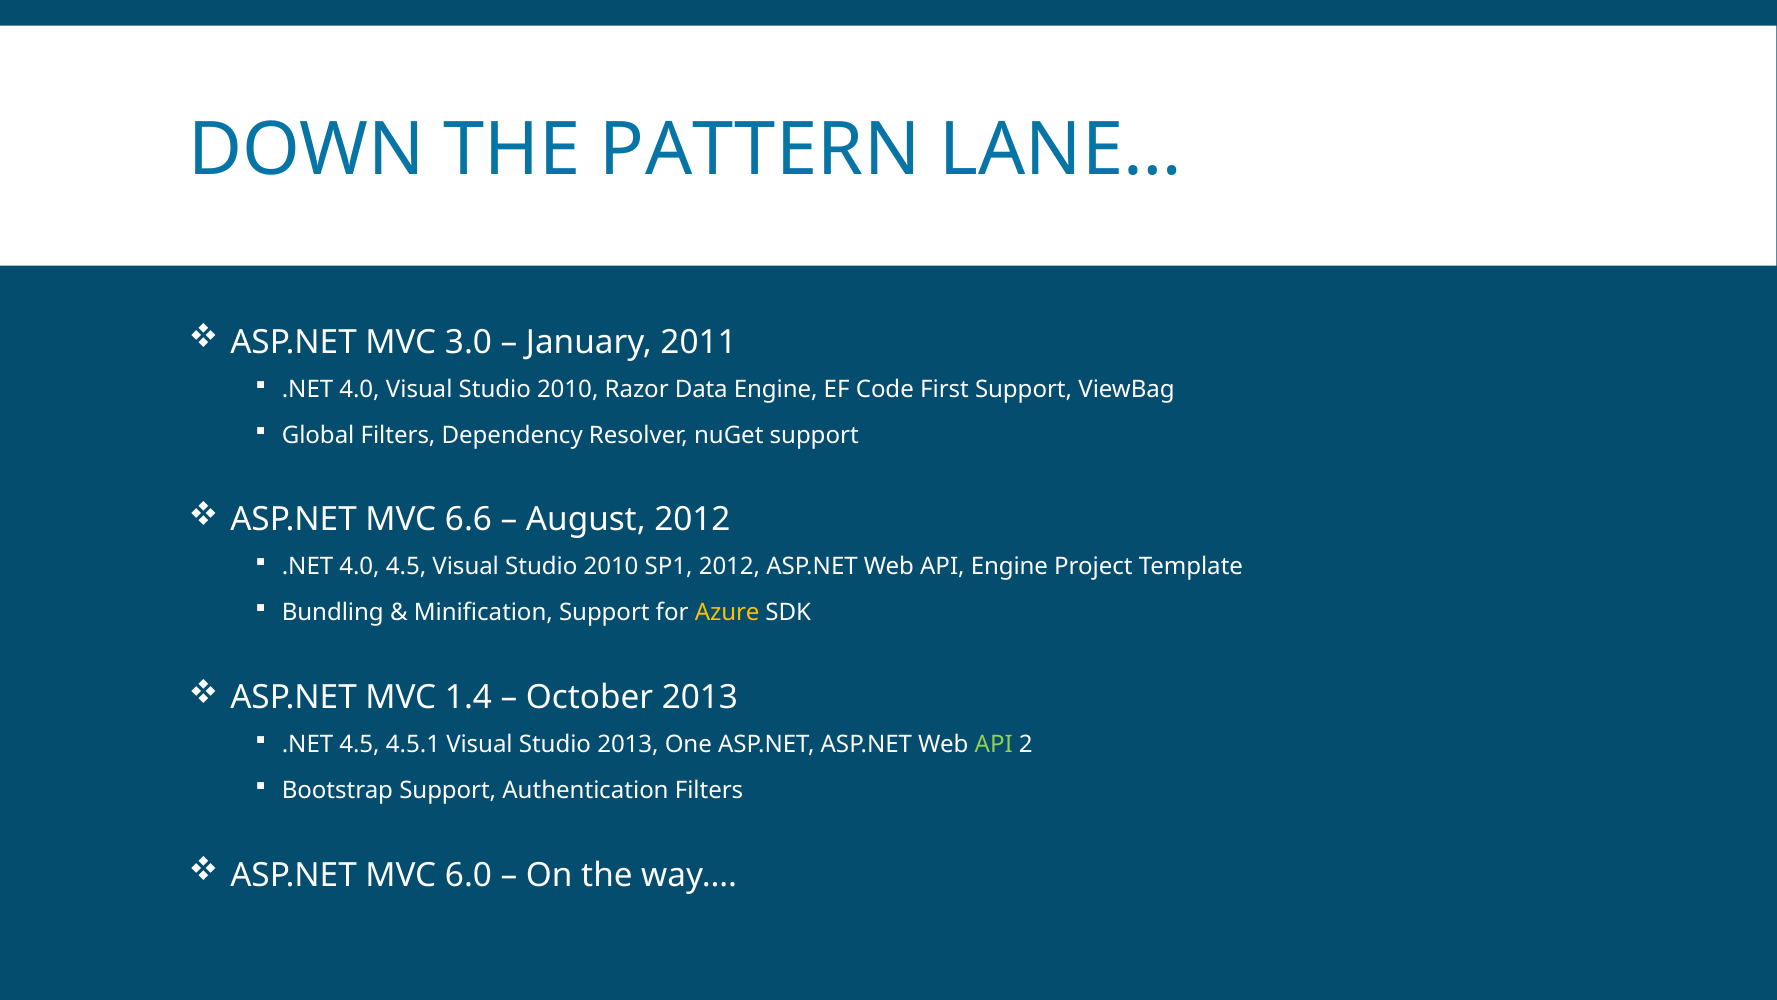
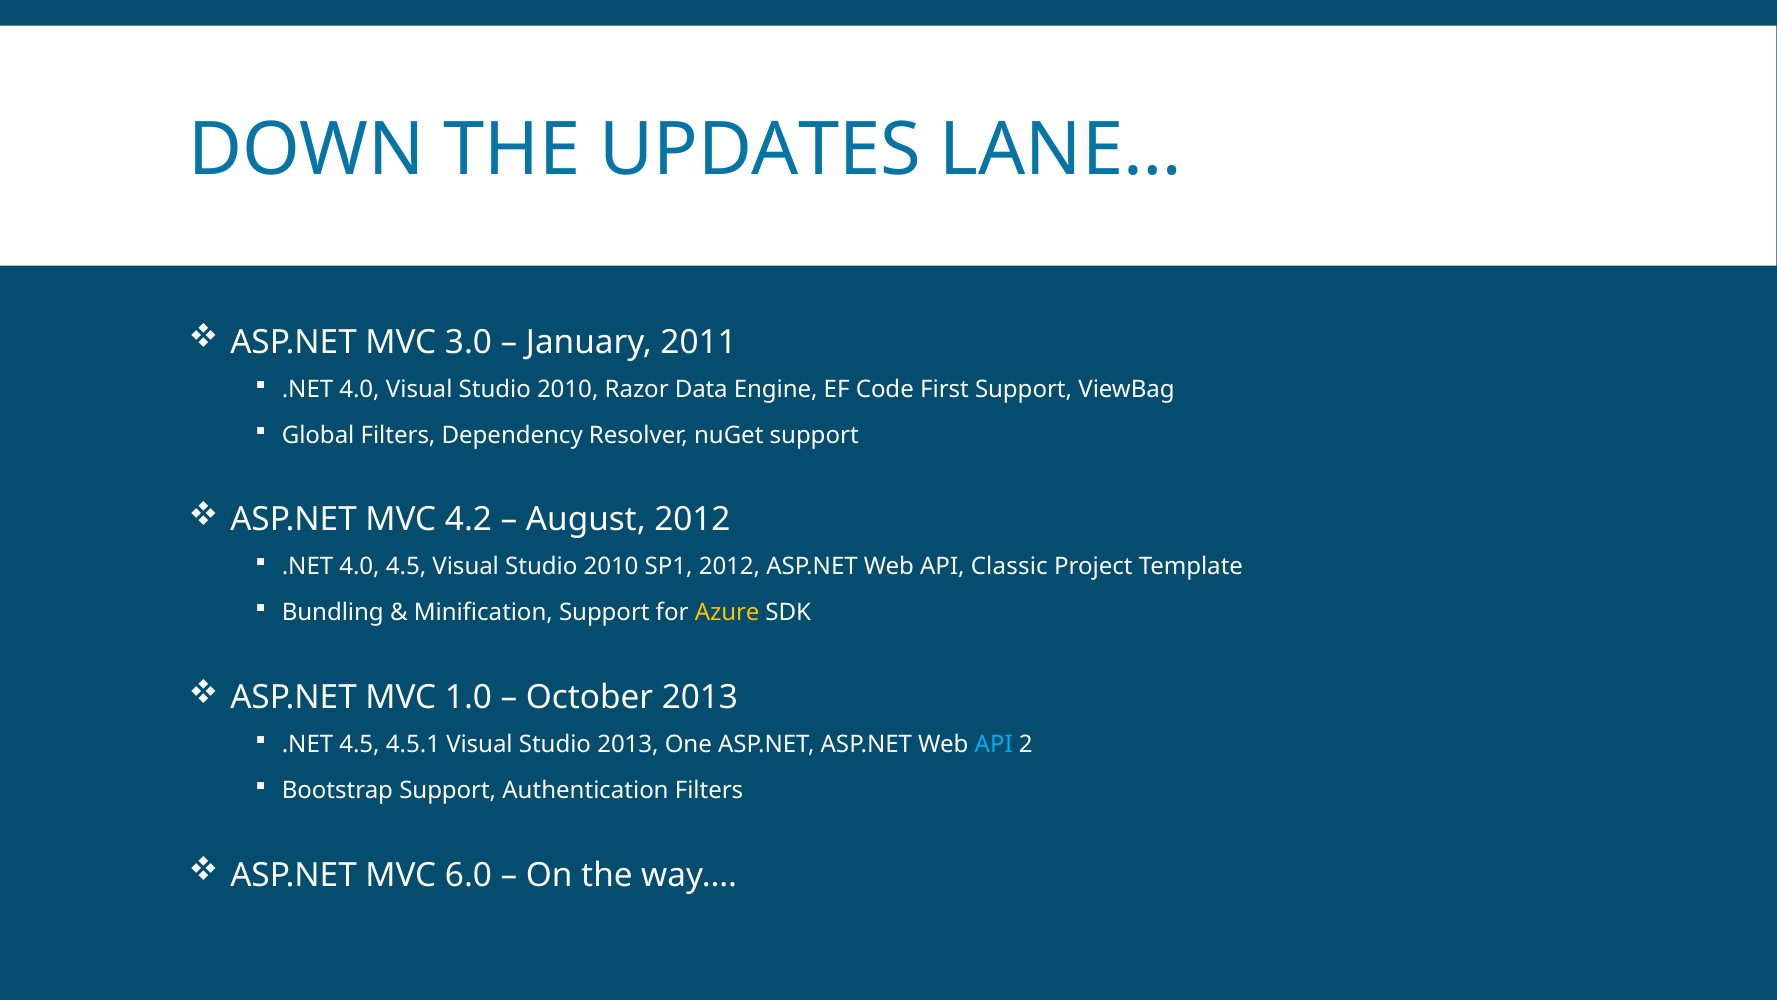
PATTERN: PATTERN -> UPDATES
6.6: 6.6 -> 4.2
API Engine: Engine -> Classic
1.4: 1.4 -> 1.0
API at (994, 744) colour: light green -> light blue
